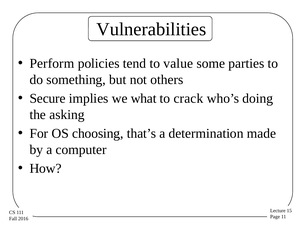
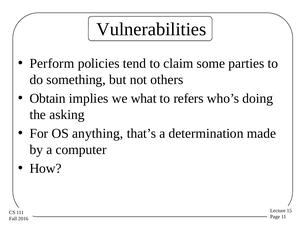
value: value -> claim
Secure: Secure -> Obtain
crack: crack -> refers
choosing: choosing -> anything
